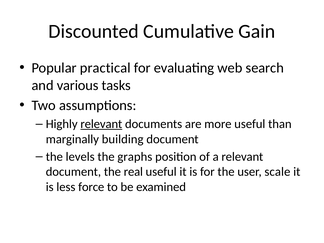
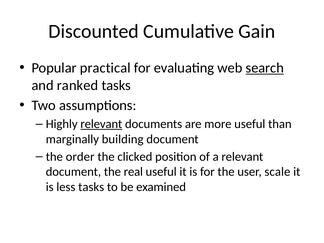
search underline: none -> present
various: various -> ranked
levels: levels -> order
graphs: graphs -> clicked
less force: force -> tasks
